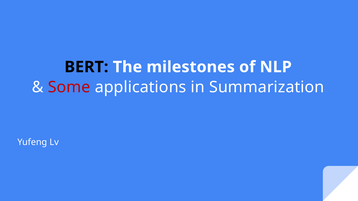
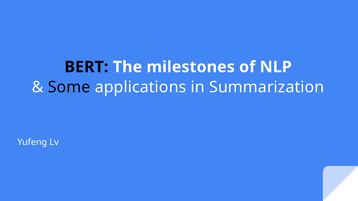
Some colour: red -> black
